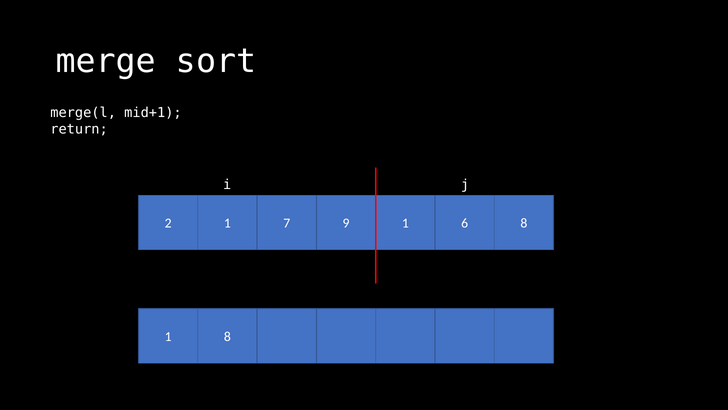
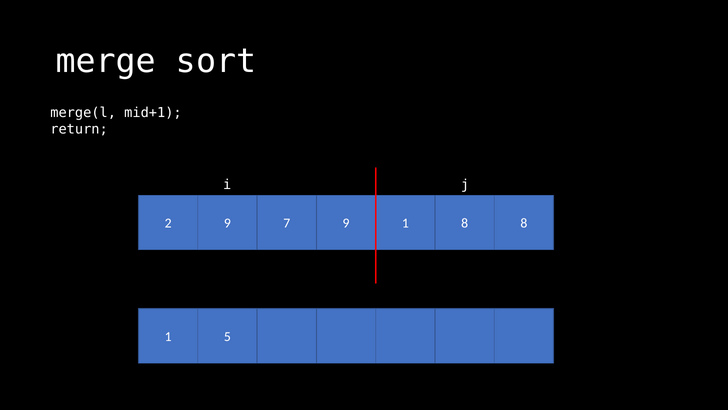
2 1: 1 -> 9
1 6: 6 -> 8
1 8: 8 -> 5
